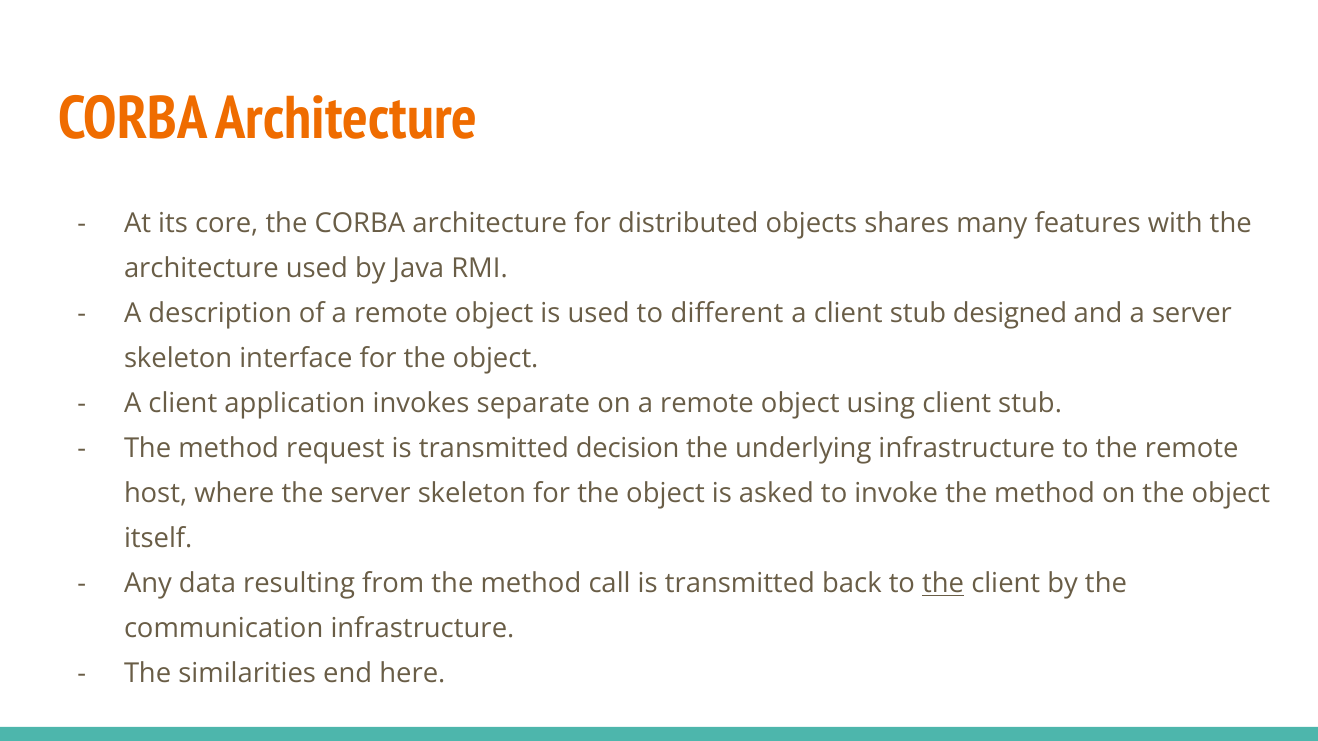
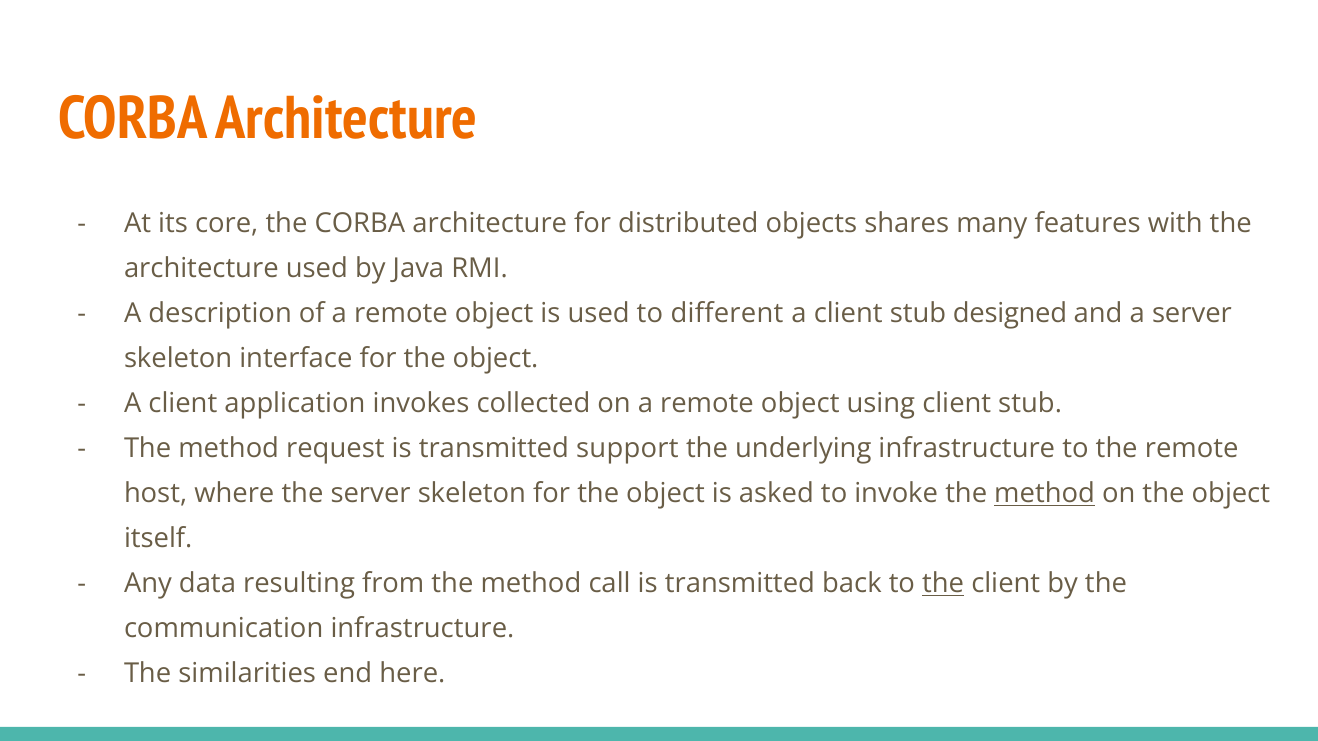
separate: separate -> collected
decision: decision -> support
method at (1045, 494) underline: none -> present
